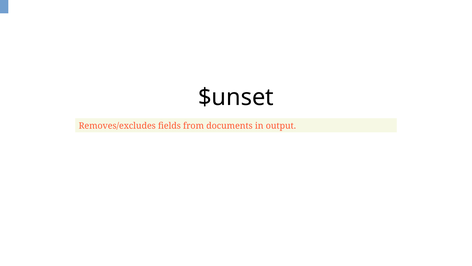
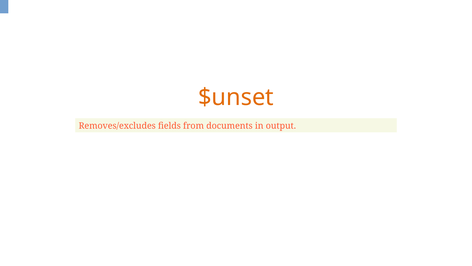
$unset colour: black -> orange
